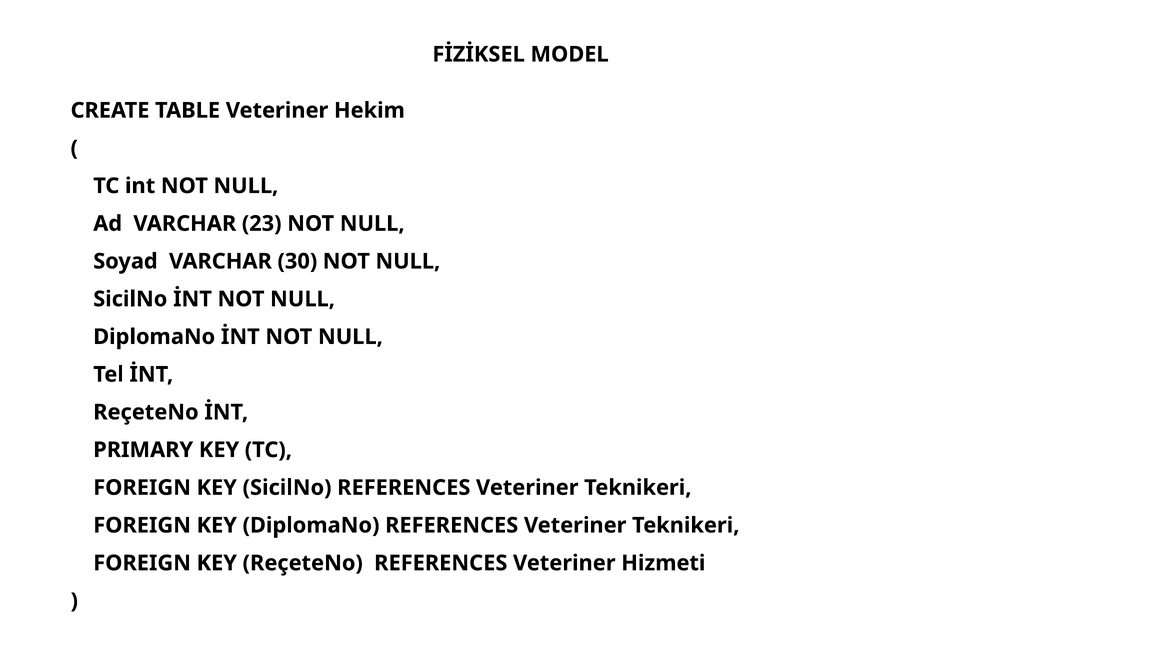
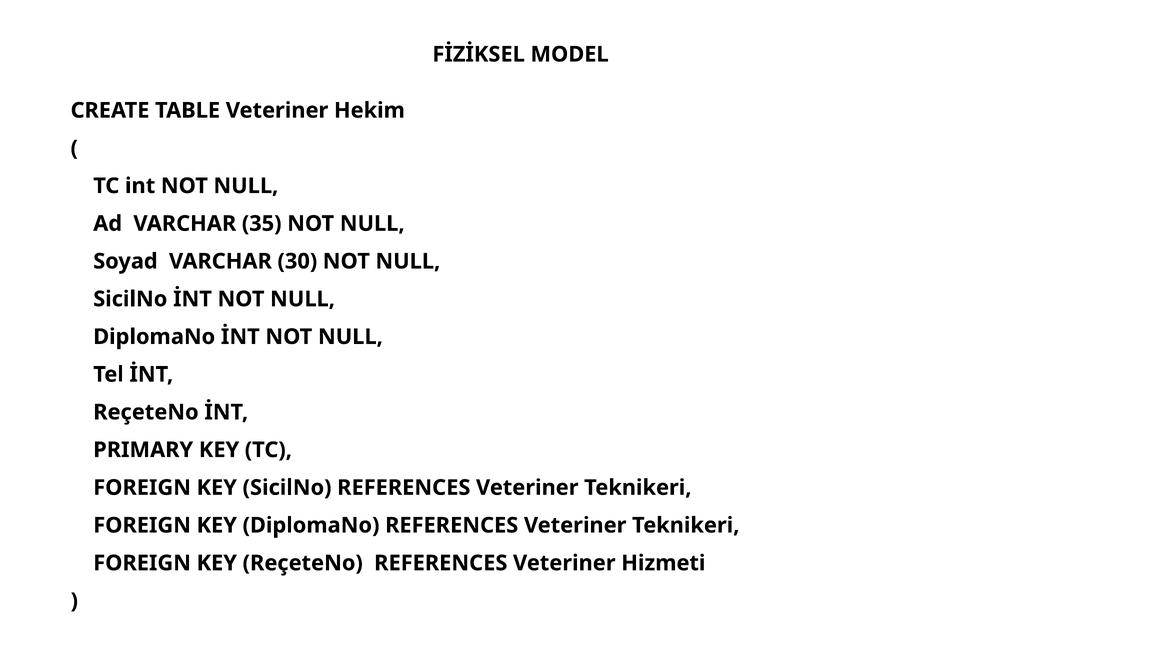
23: 23 -> 35
